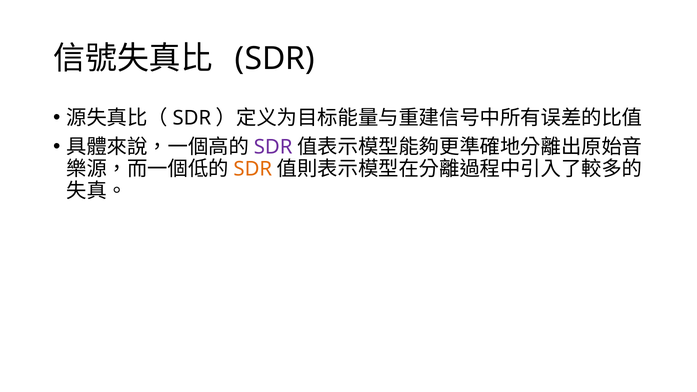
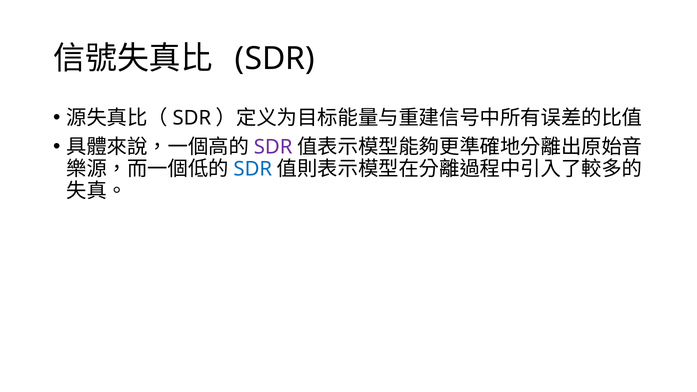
SDR at (253, 169) colour: orange -> blue
